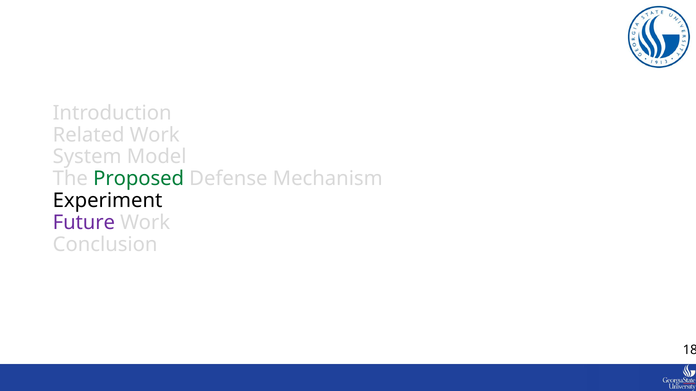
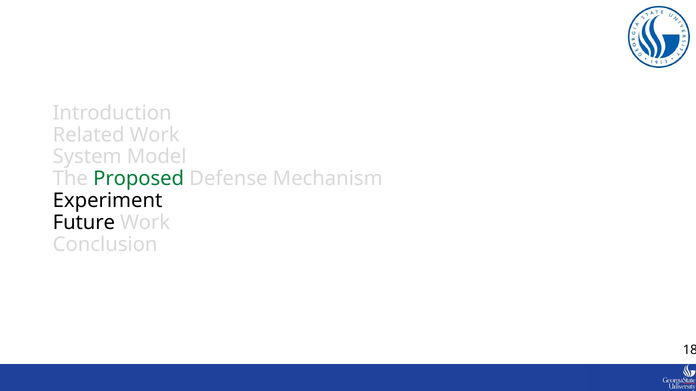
Future colour: purple -> black
